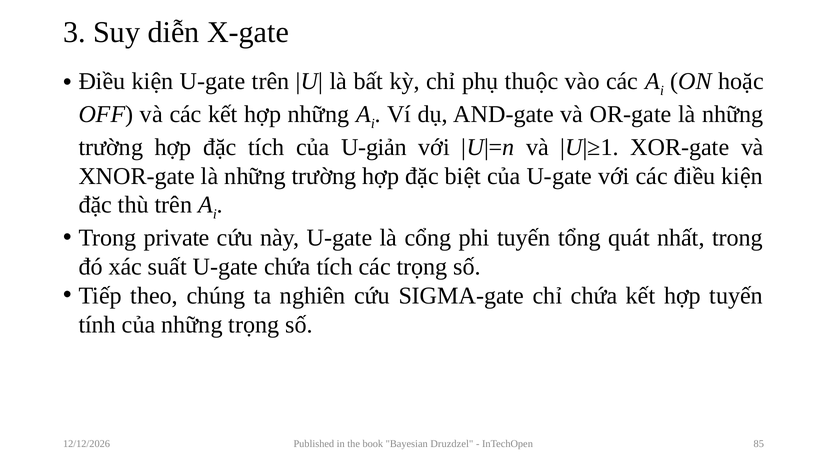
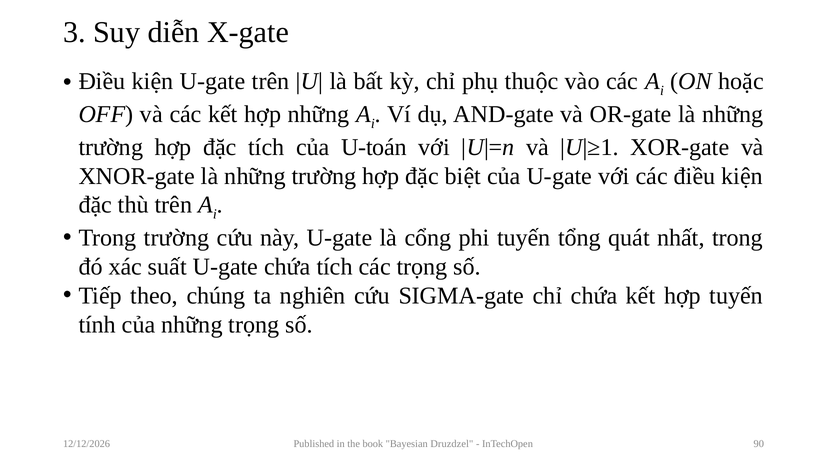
U-giản: U-giản -> U-toán
Trong private: private -> trường
85: 85 -> 90
